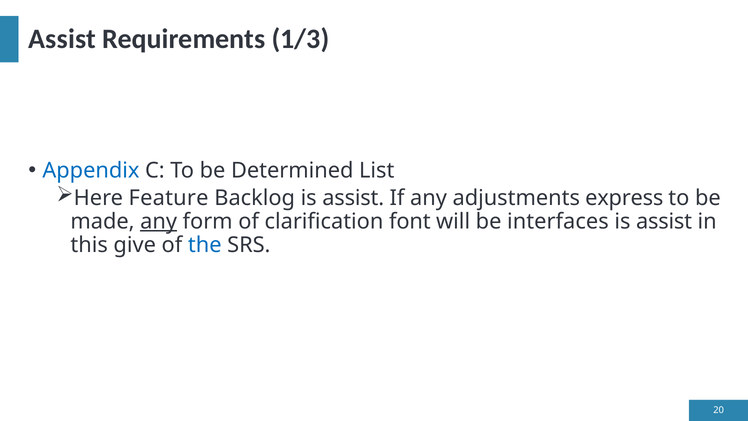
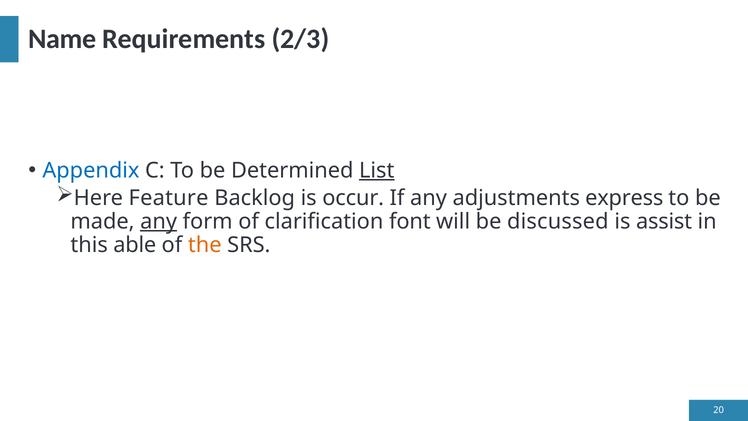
Assist at (62, 39): Assist -> Name
1/3: 1/3 -> 2/3
List underline: none -> present
Backlog is assist: assist -> occur
interfaces: interfaces -> discussed
give: give -> able
the colour: blue -> orange
